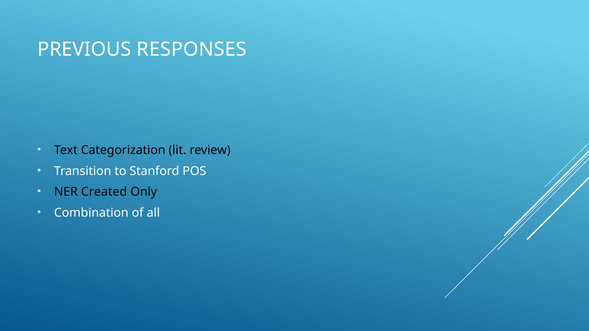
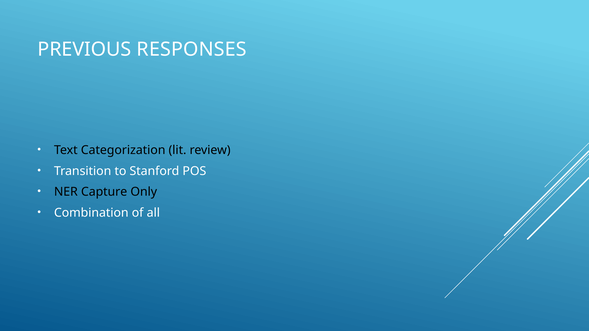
Created: Created -> Capture
